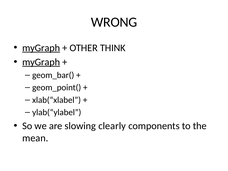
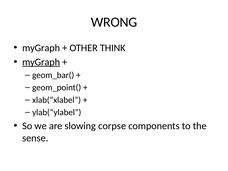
myGraph at (41, 48) underline: present -> none
clearly: clearly -> corpse
mean: mean -> sense
